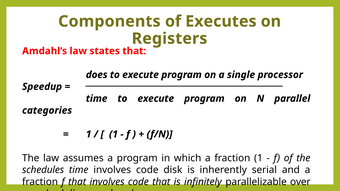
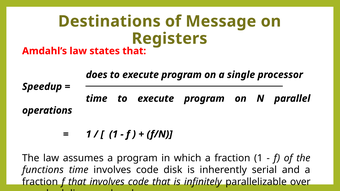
Components: Components -> Destinations
Executes: Executes -> Message
categories: categories -> operations
schedules: schedules -> functions
